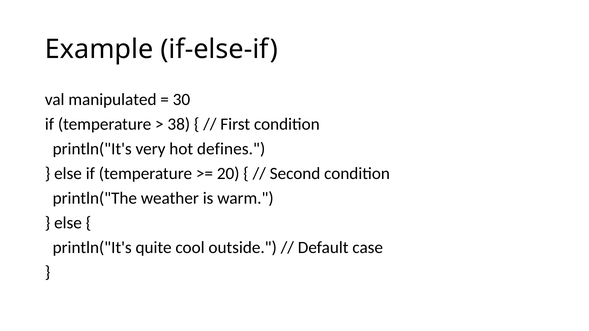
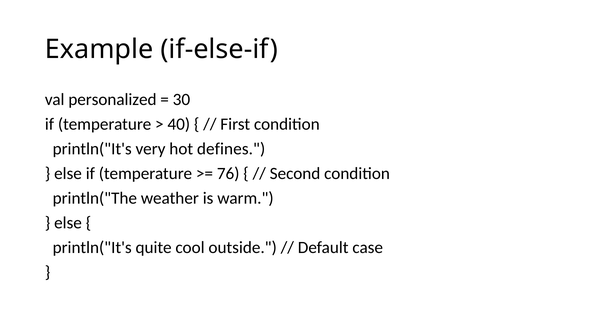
manipulated: manipulated -> personalized
38: 38 -> 40
20: 20 -> 76
